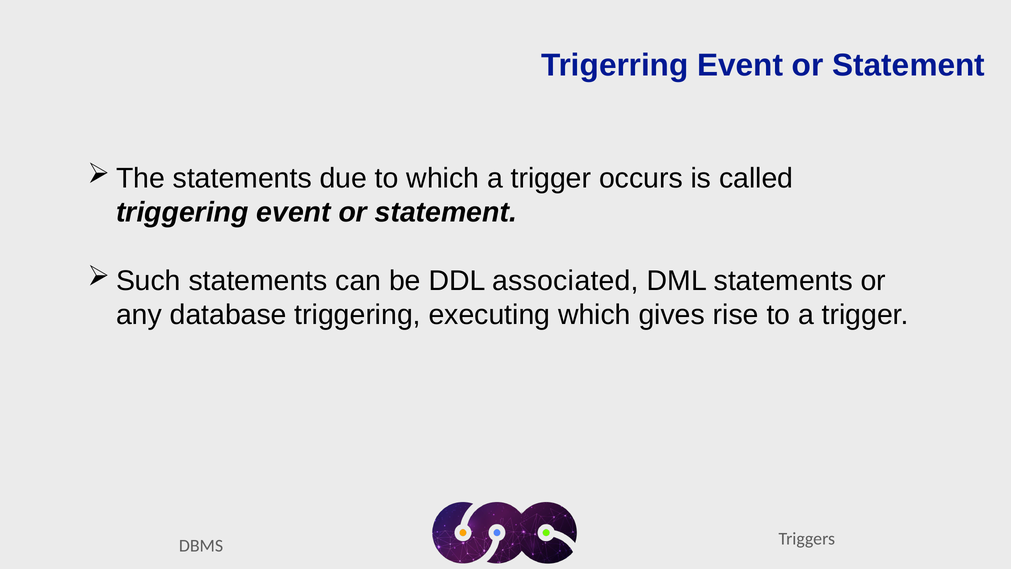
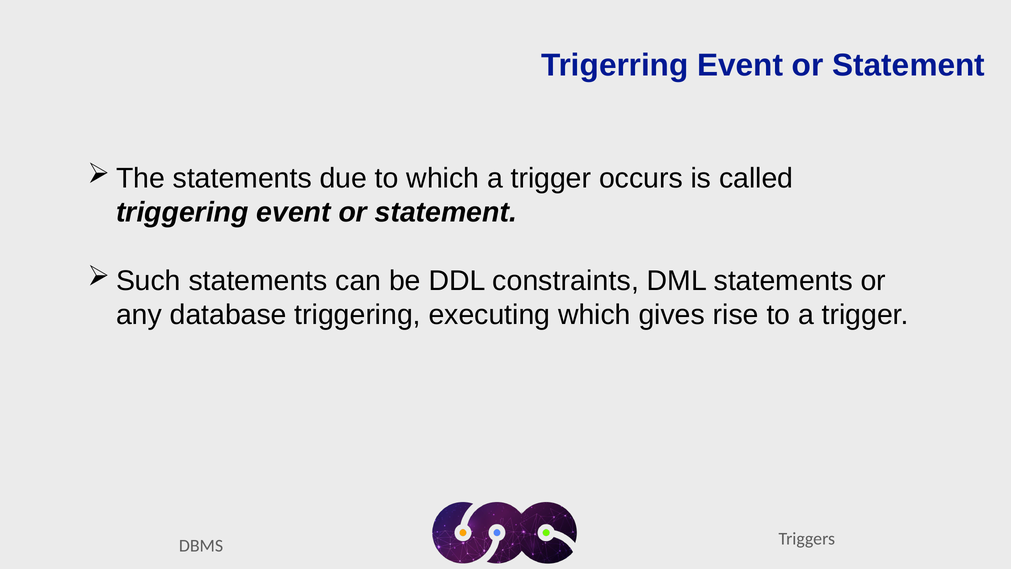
associated: associated -> constraints
